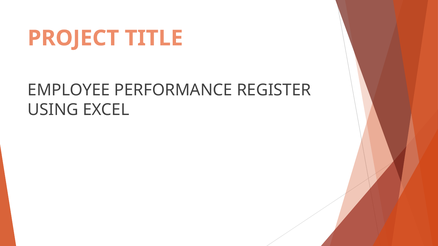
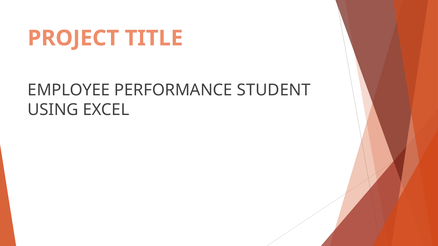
REGISTER: REGISTER -> STUDENT
